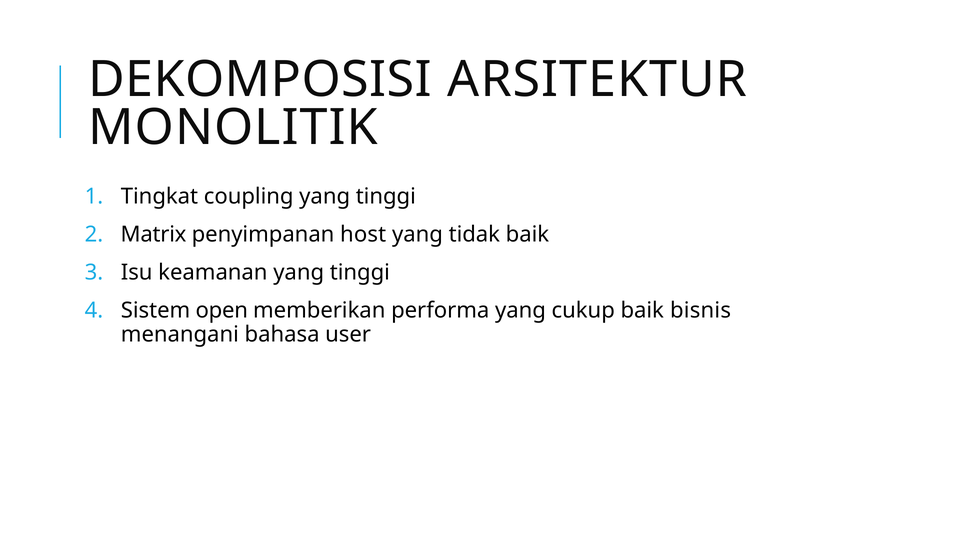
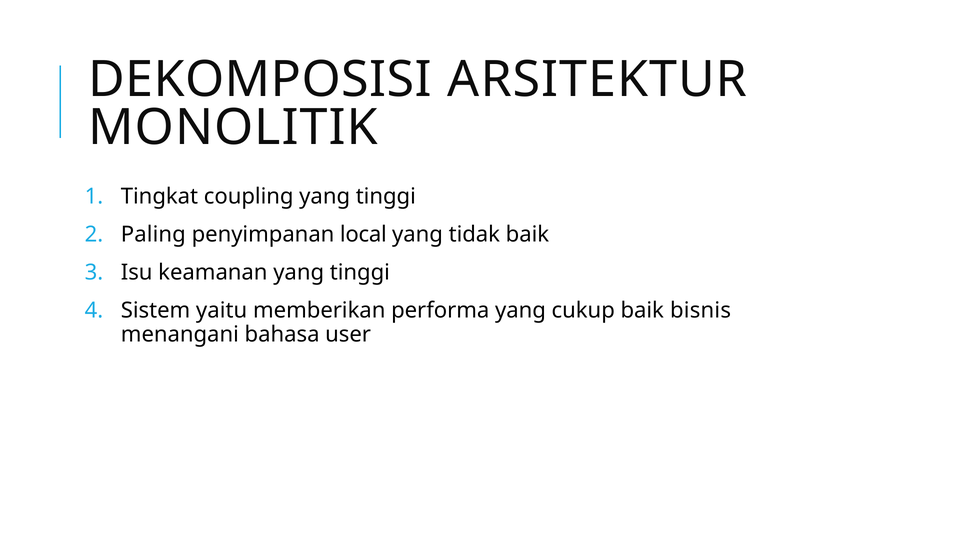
Matrix: Matrix -> Paling
host: host -> local
open: open -> yaitu
